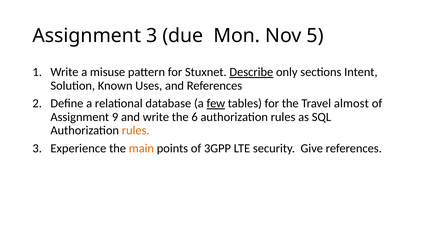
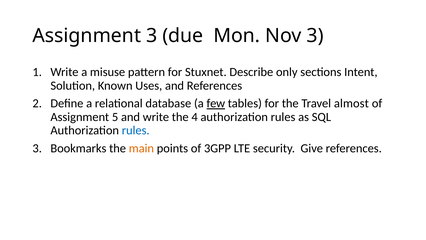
Nov 5: 5 -> 3
Describe underline: present -> none
9: 9 -> 5
6: 6 -> 4
rules at (136, 130) colour: orange -> blue
Experience: Experience -> Bookmarks
